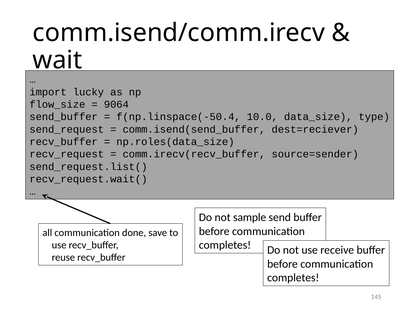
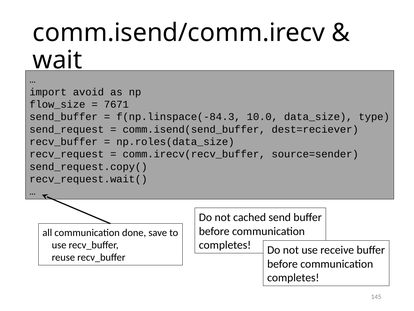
lucky: lucky -> avoid
9064: 9064 -> 7671
f(np.linspace(-50.4: f(np.linspace(-50.4 -> f(np.linspace(-84.3
send_request.list(: send_request.list( -> send_request.copy(
sample: sample -> cached
